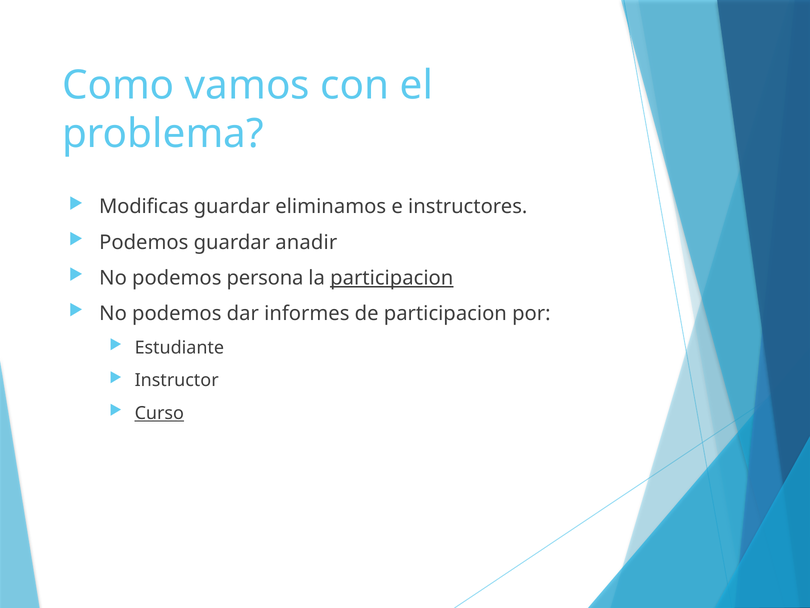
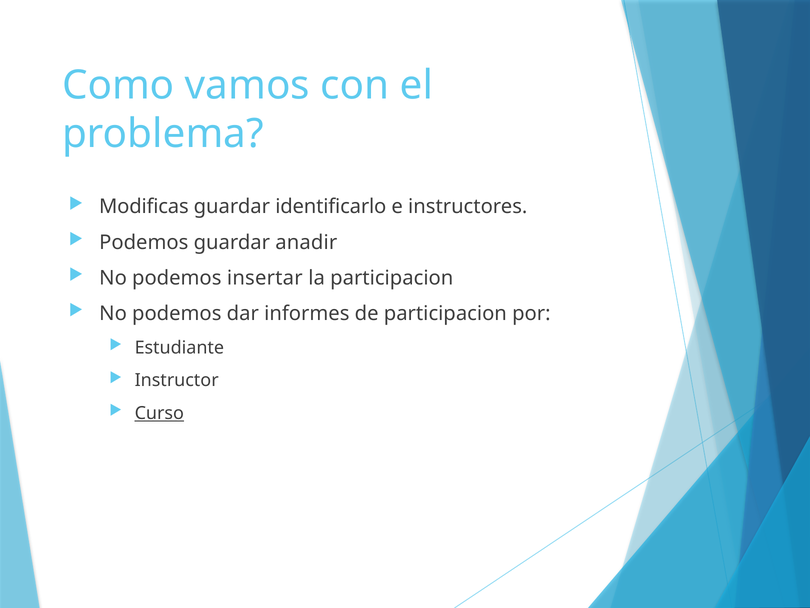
eliminamos: eliminamos -> identificarlo
persona: persona -> insertar
participacion at (392, 278) underline: present -> none
